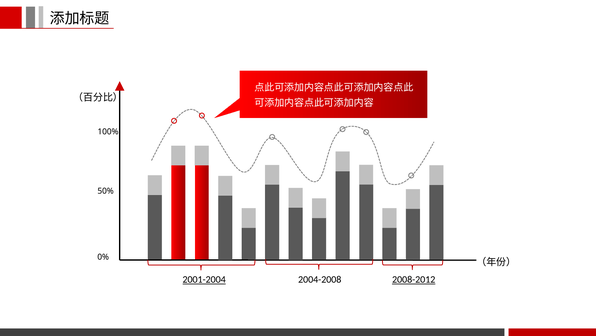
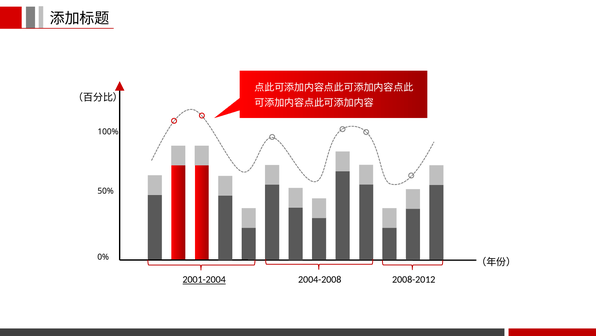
2008-2012 underline: present -> none
